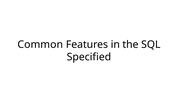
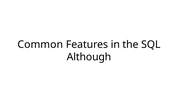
Specified: Specified -> Although
